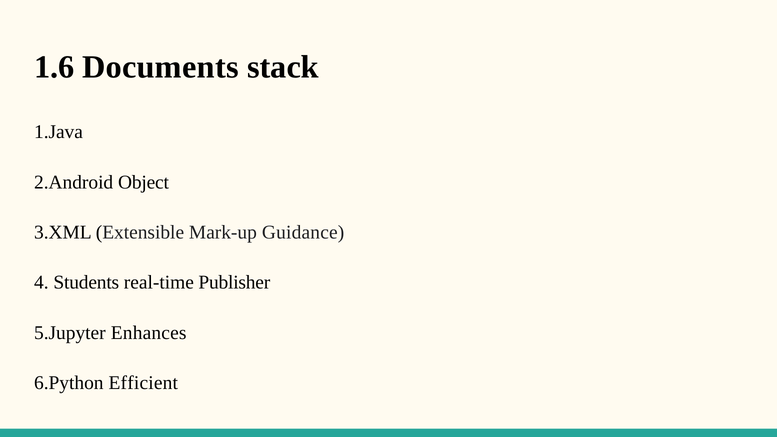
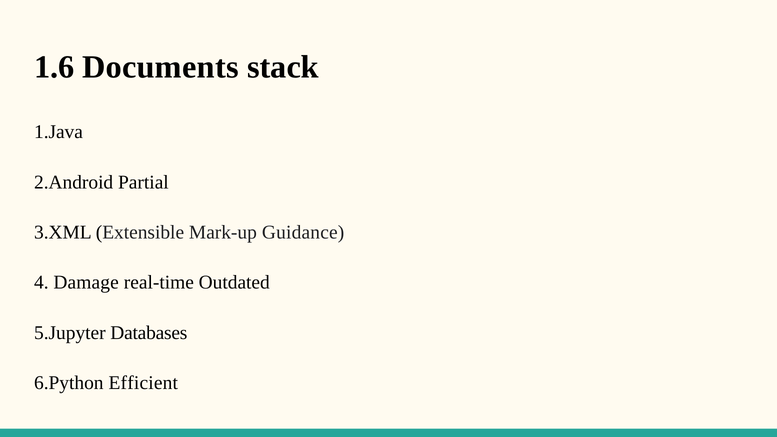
Object: Object -> Partial
Students: Students -> Damage
Publisher: Publisher -> Outdated
Enhances: Enhances -> Databases
